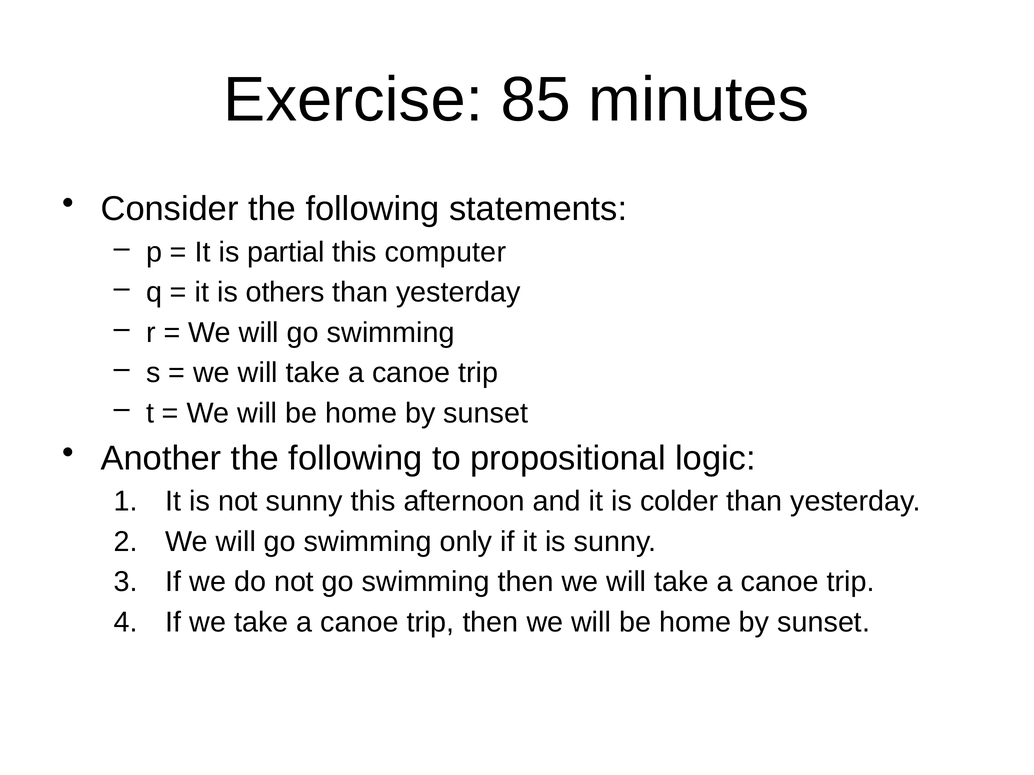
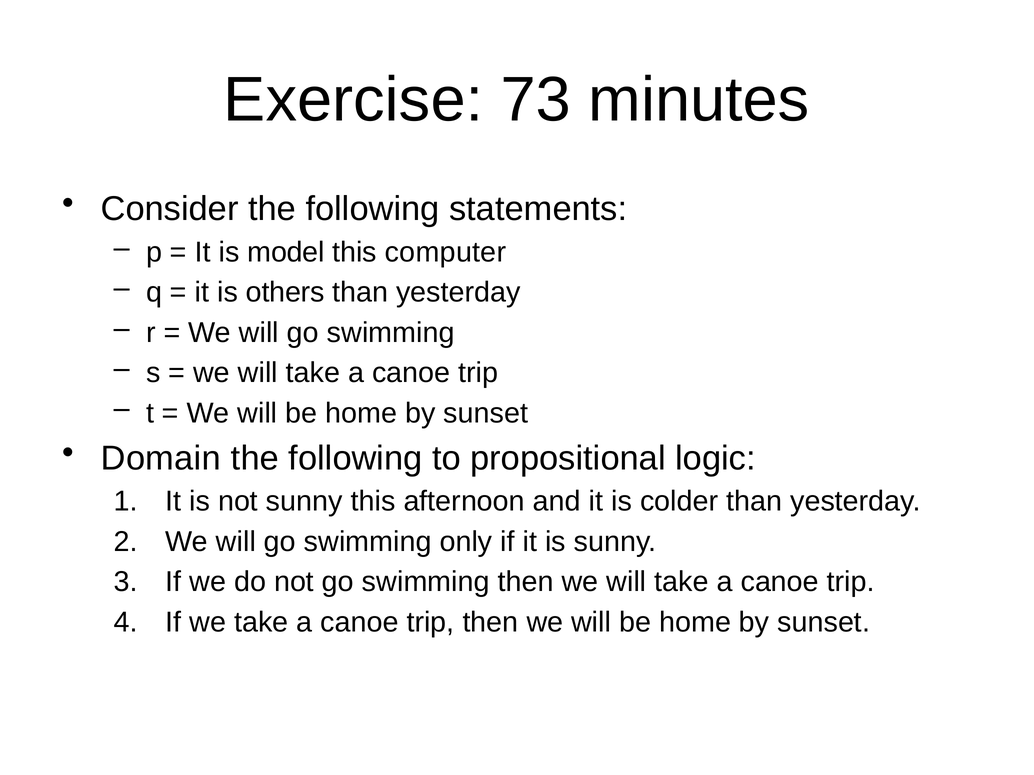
85: 85 -> 73
partial: partial -> model
Another: Another -> Domain
